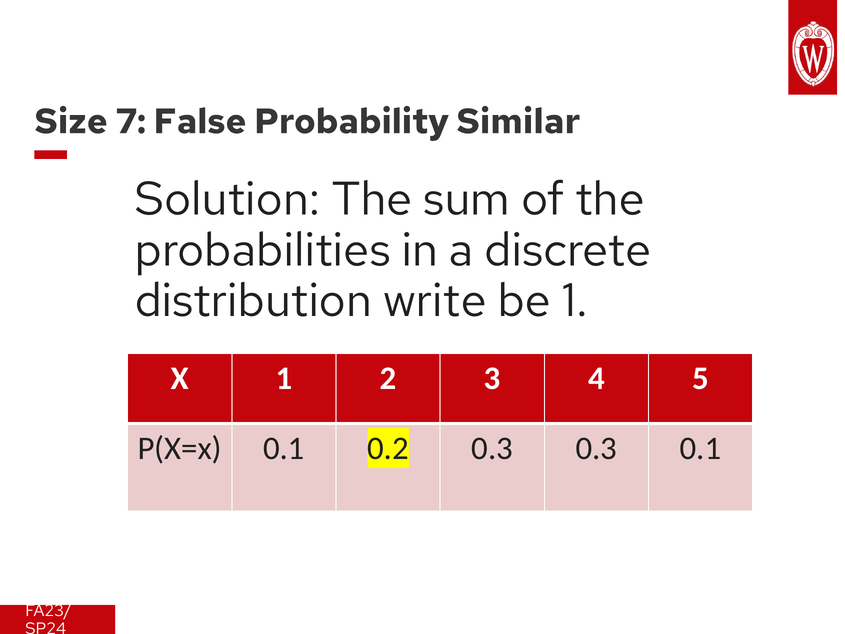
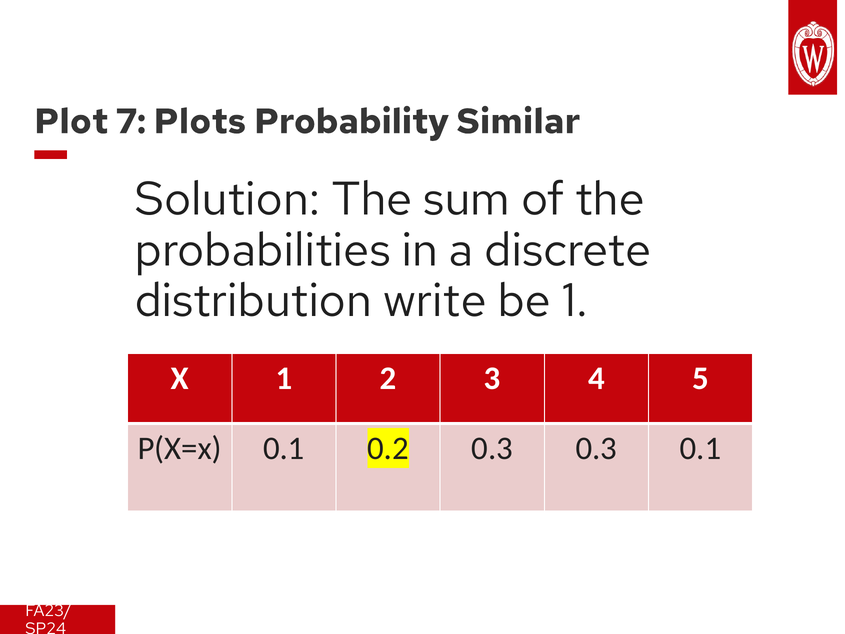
Size: Size -> Plot
False: False -> Plots
